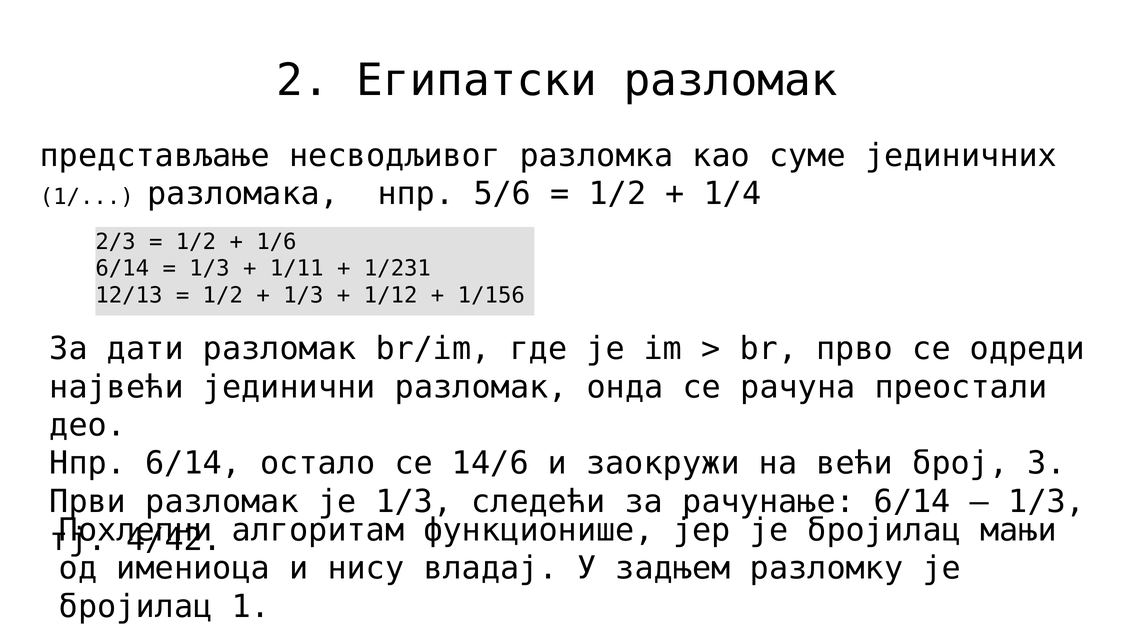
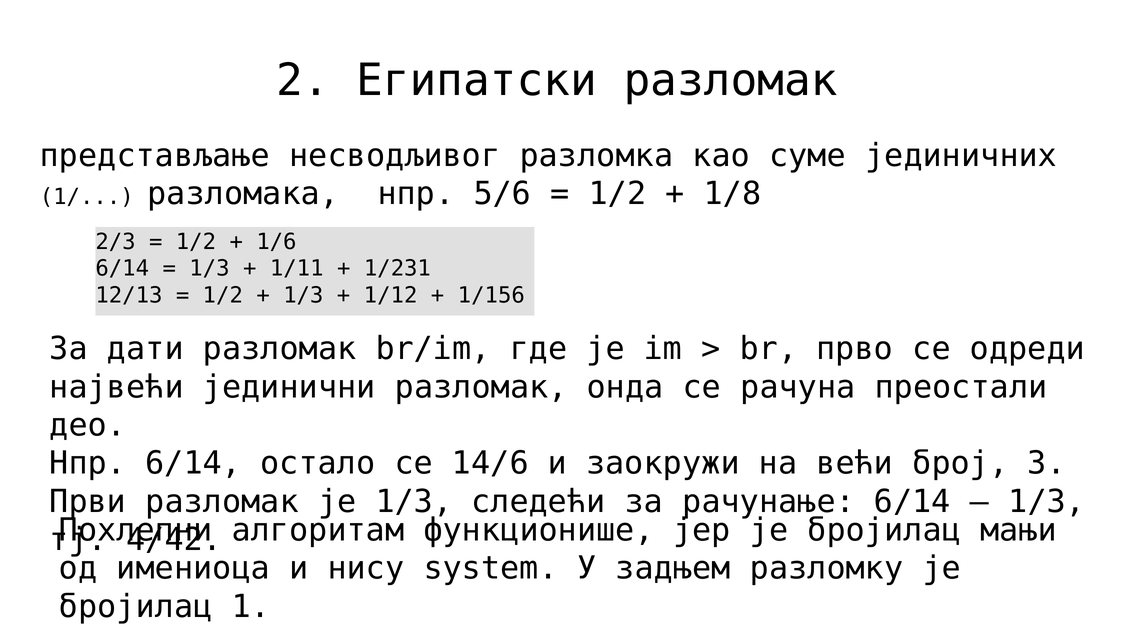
1/4: 1/4 -> 1/8
владај: владај -> system
